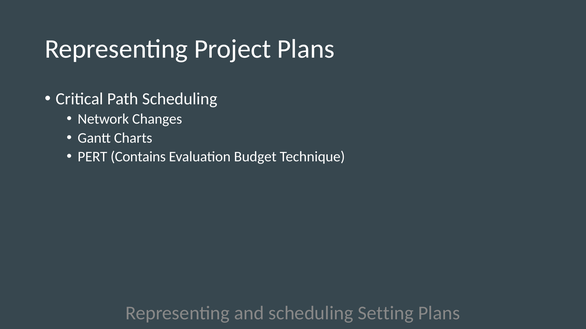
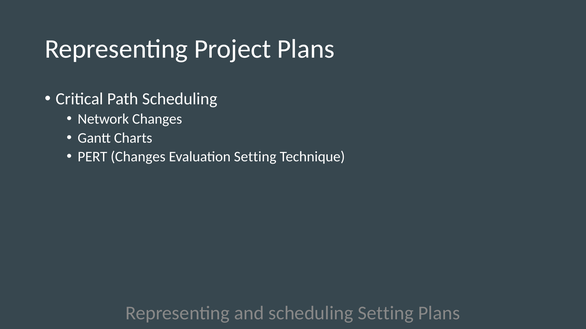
PERT Contains: Contains -> Changes
Evaluation Budget: Budget -> Setting
